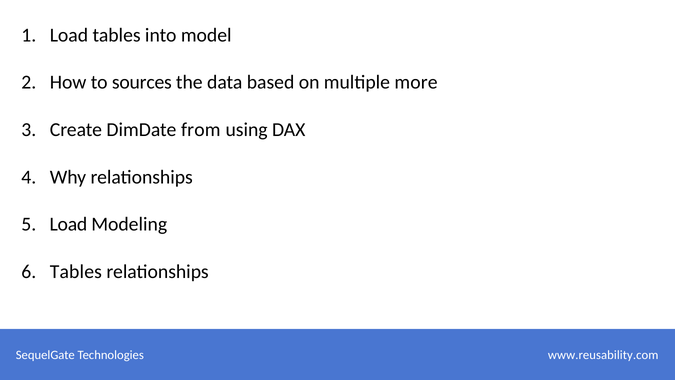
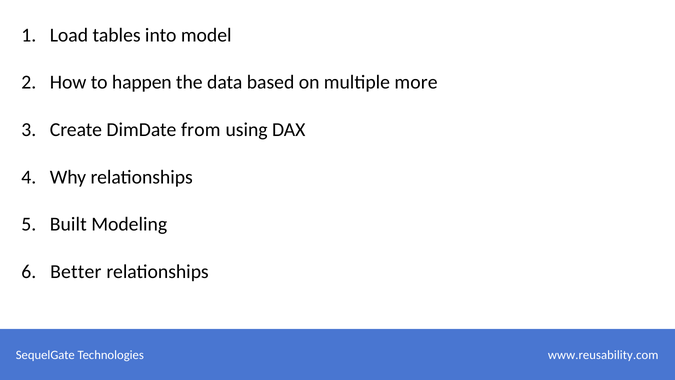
sources: sources -> happen
Load at (68, 224): Load -> Built
Tables at (76, 272): Tables -> Better
